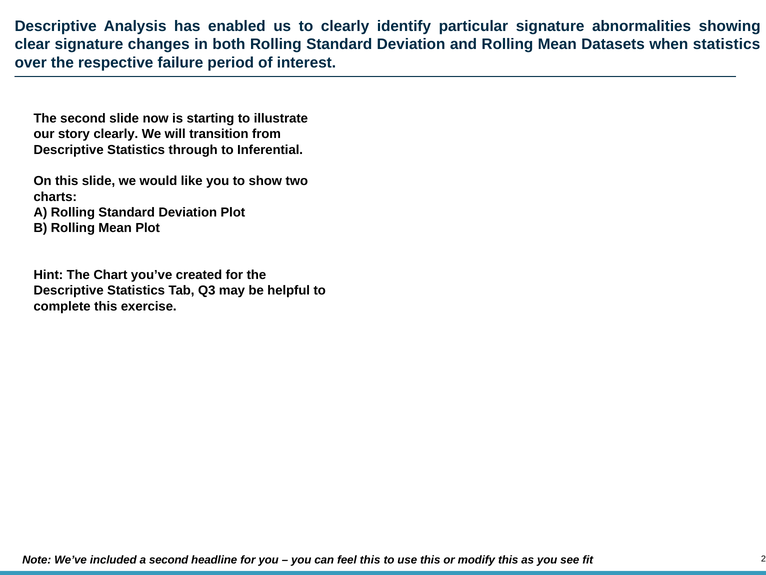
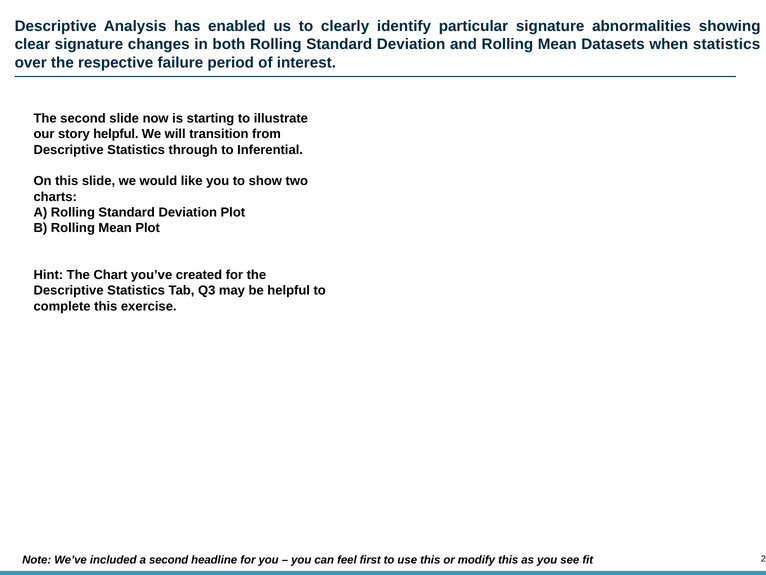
story clearly: clearly -> helpful
feel this: this -> first
